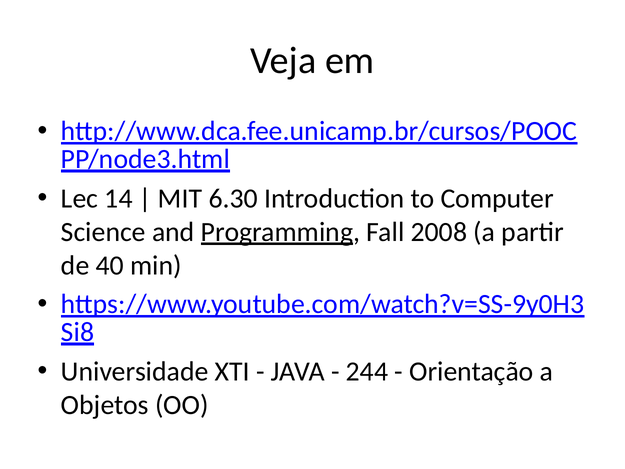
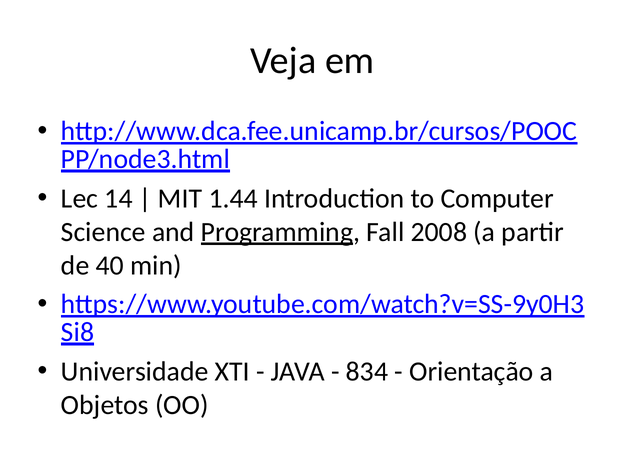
6.30: 6.30 -> 1.44
244: 244 -> 834
